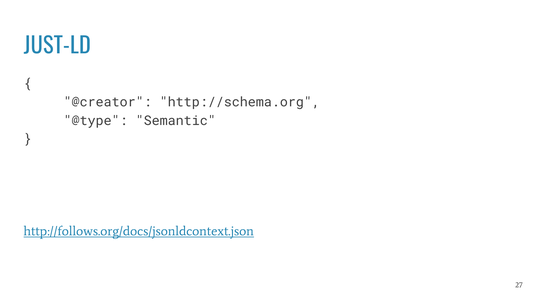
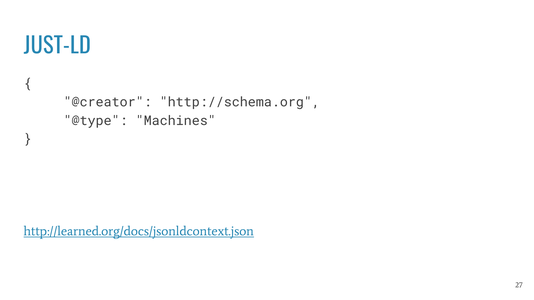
Semantic: Semantic -> Machines
http://follows.org/docs/jsonldcontext.json: http://follows.org/docs/jsonldcontext.json -> http://learned.org/docs/jsonldcontext.json
